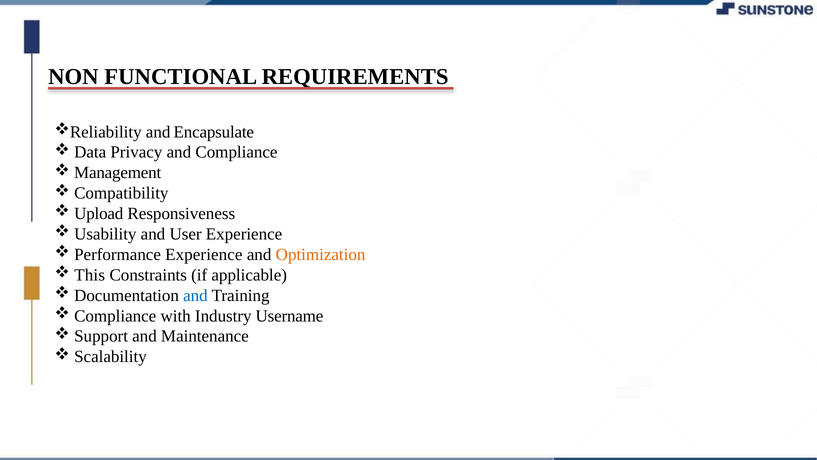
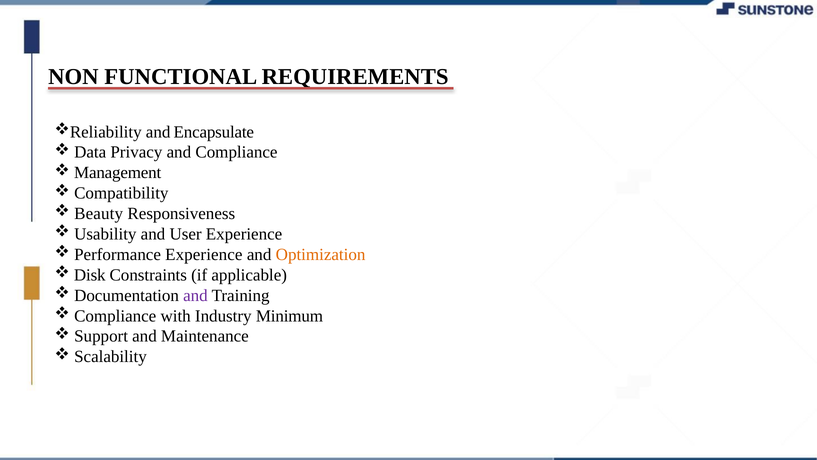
Upload: Upload -> Beauty
This: This -> Disk
and at (195, 295) colour: blue -> purple
Username: Username -> Minimum
